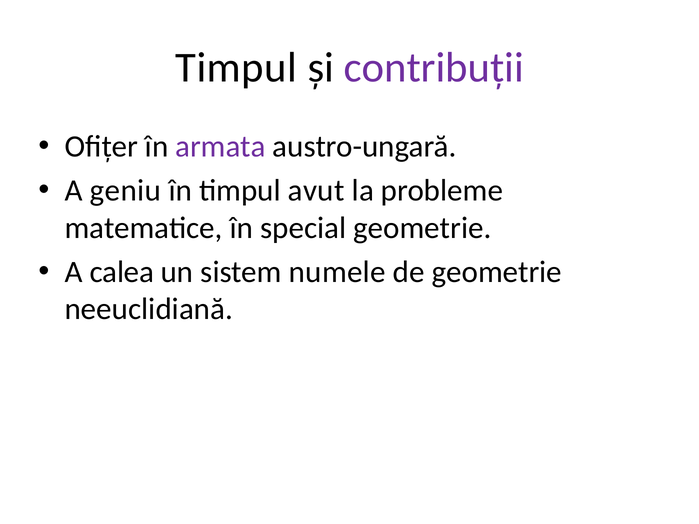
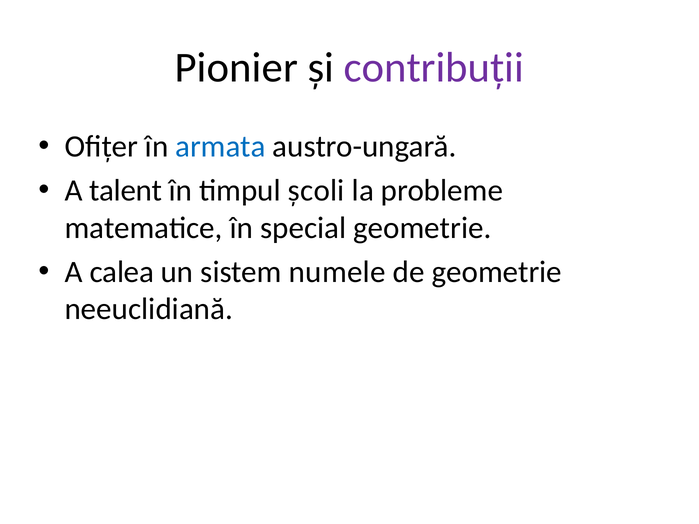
Timpul at (236, 68): Timpul -> Pionier
armata colour: purple -> blue
geniu: geniu -> talent
avut: avut -> școli
